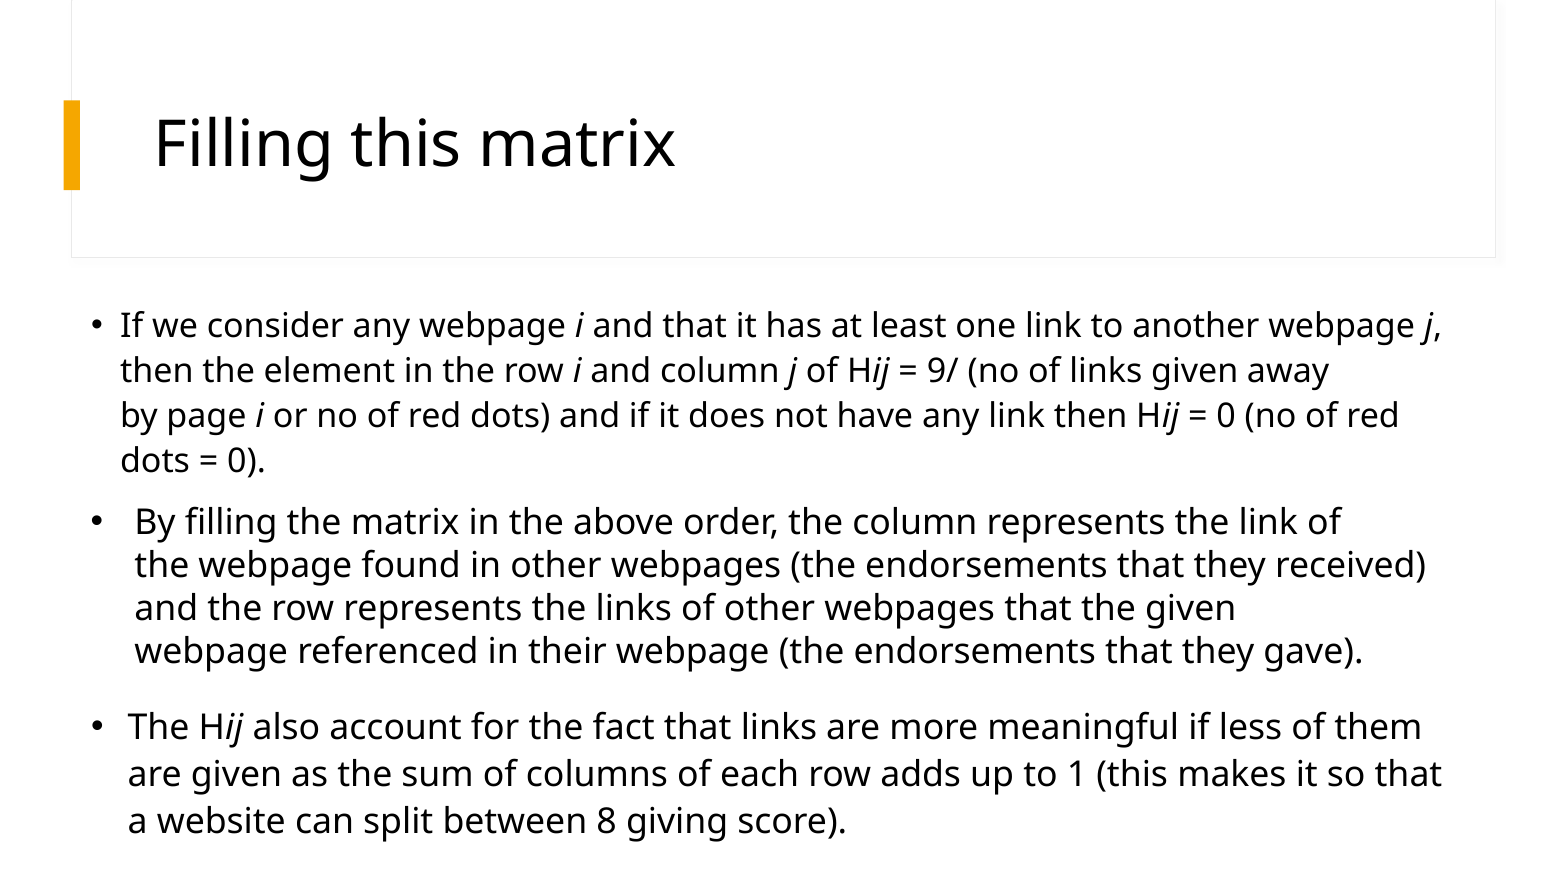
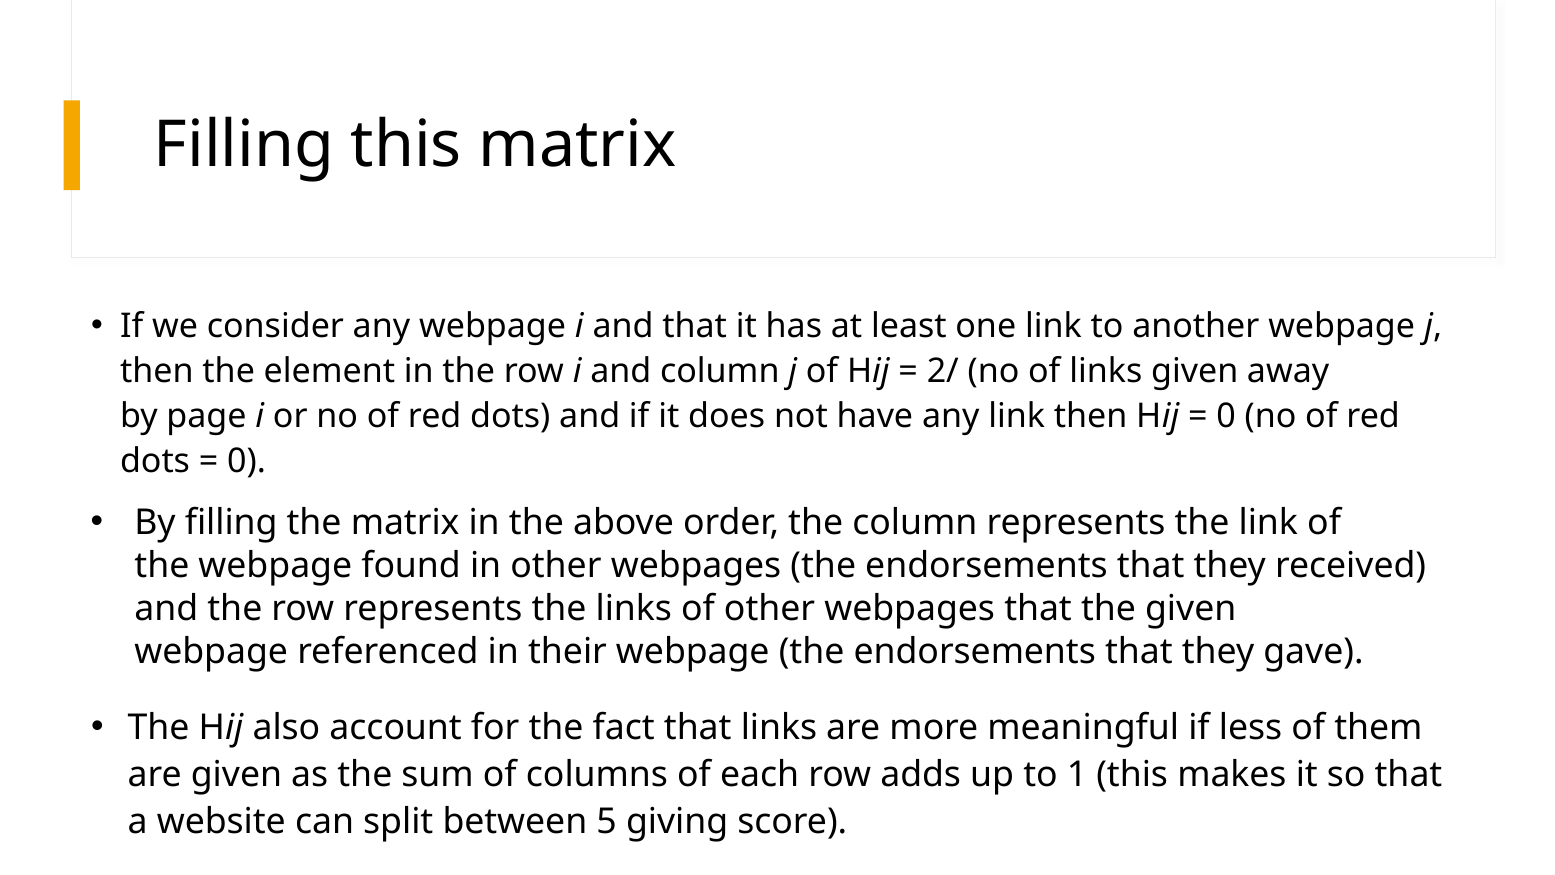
9/: 9/ -> 2/
8: 8 -> 5
